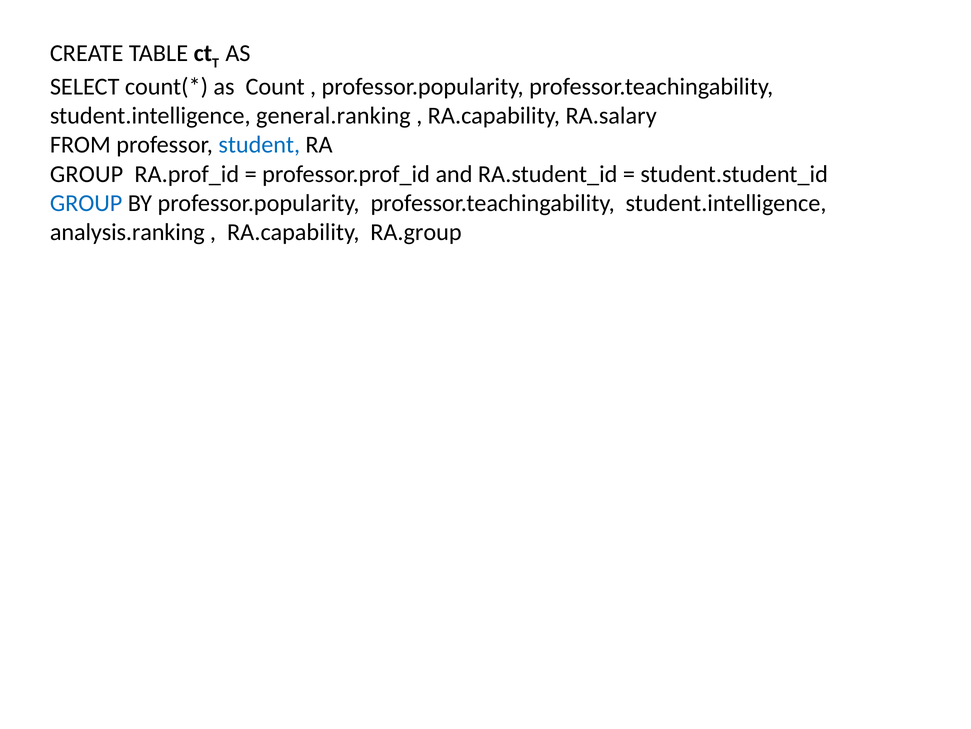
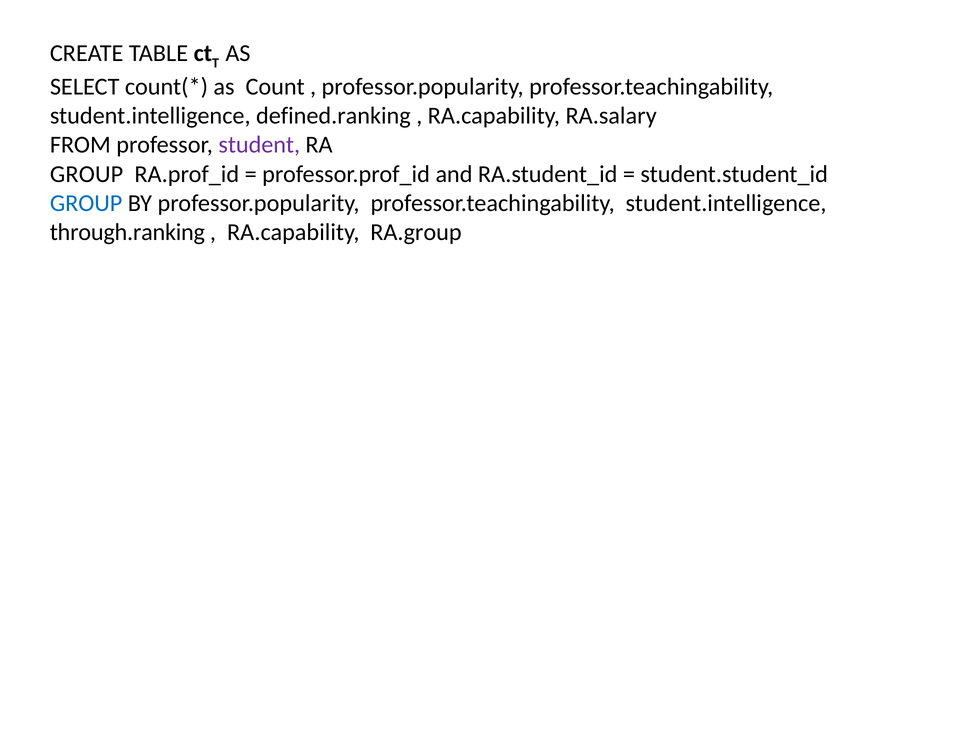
general.ranking: general.ranking -> defined.ranking
student colour: blue -> purple
analysis.ranking: analysis.ranking -> through.ranking
